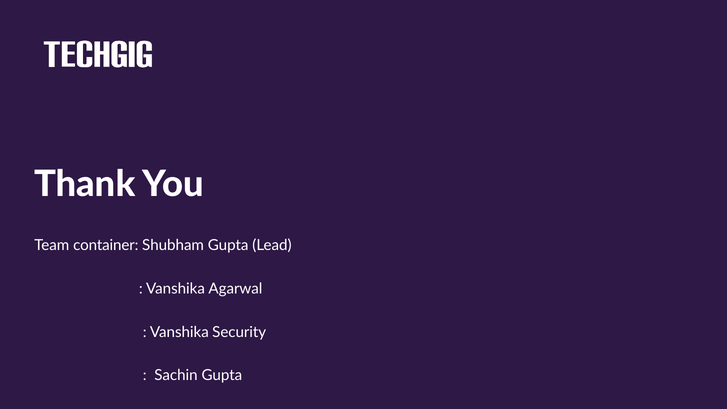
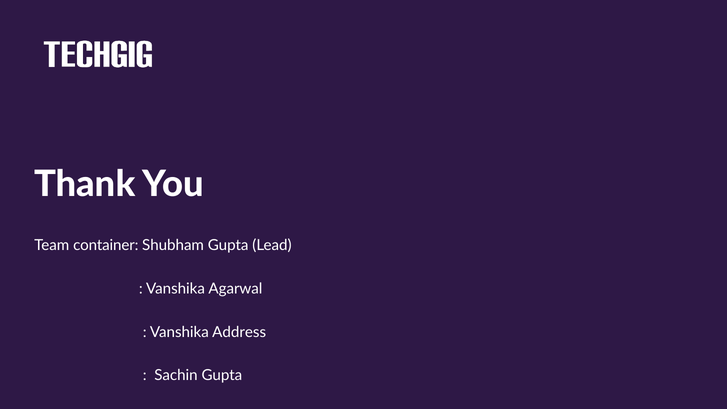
Security: Security -> Address
